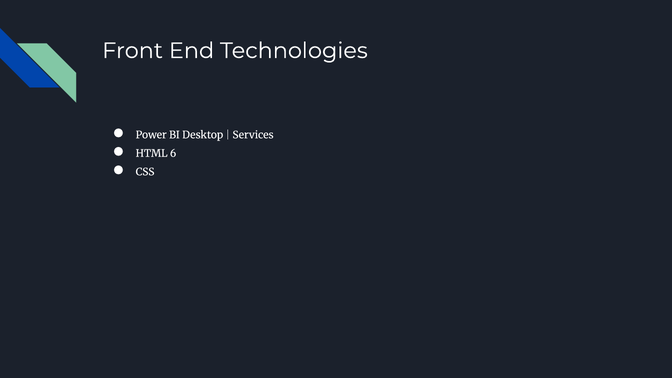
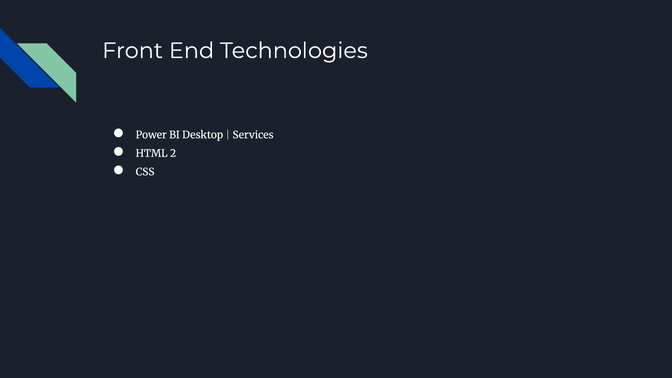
6: 6 -> 2
